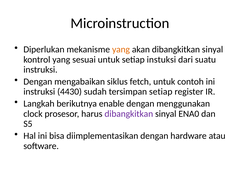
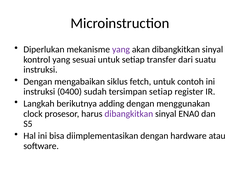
yang at (121, 49) colour: orange -> purple
instuksi: instuksi -> transfer
4430: 4430 -> 0400
enable: enable -> adding
